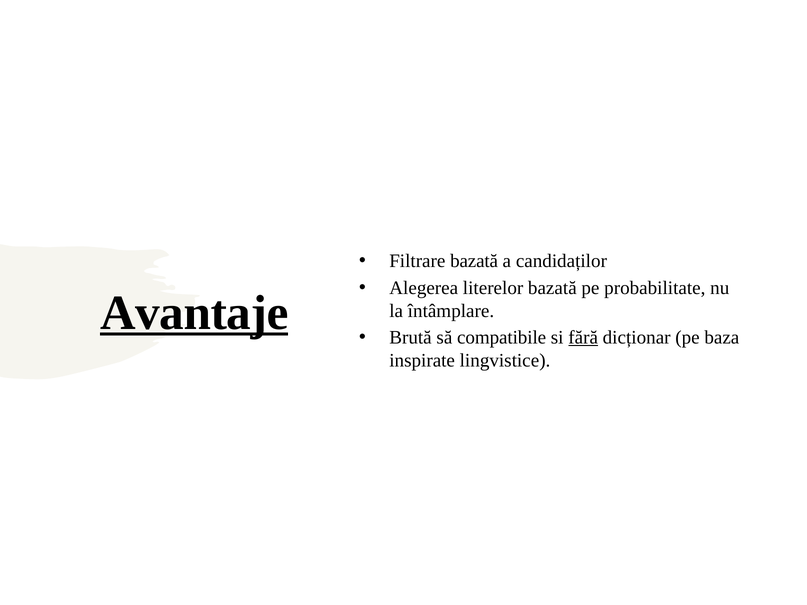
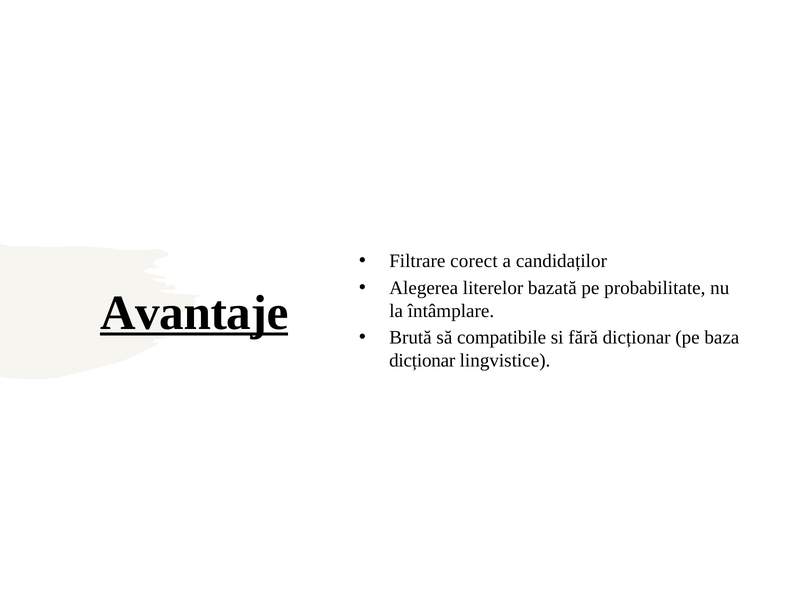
Filtrare bazată: bazată -> corect
fără underline: present -> none
inspirate at (422, 361): inspirate -> dicționar
